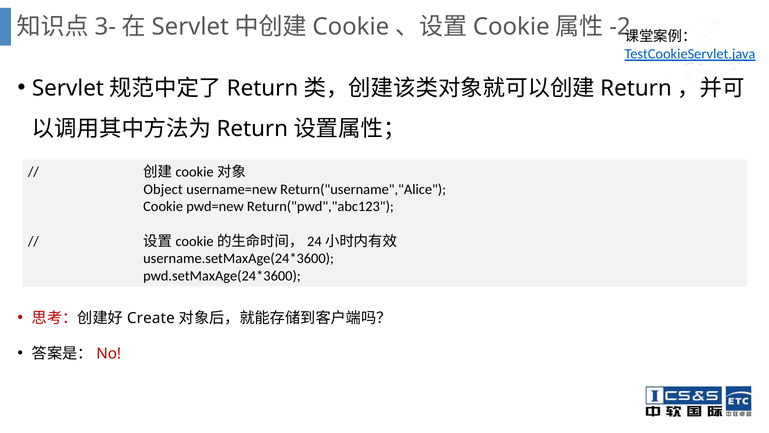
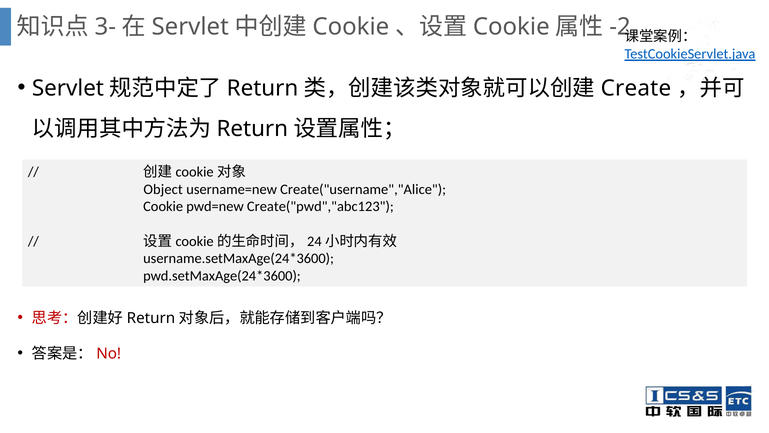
Return at (636, 88): Return -> Create
Return("username","Alice: Return("username","Alice -> Create("username","Alice
Return("pwd","abc123: Return("pwd","abc123 -> Create("pwd","abc123
Create at (151, 318): Create -> Return
